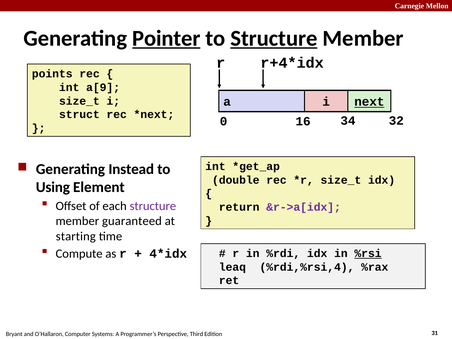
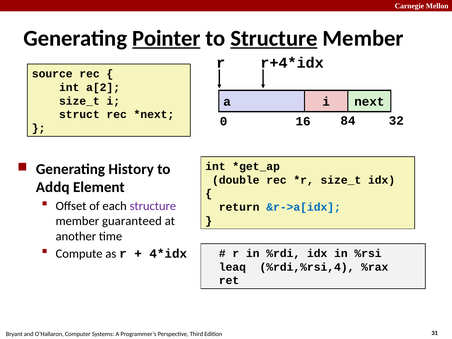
points: points -> source
a[9: a[9 -> a[2
next underline: present -> none
34: 34 -> 84
Instead: Instead -> History
Using: Using -> Addq
&r->a[idx colour: purple -> blue
starting: starting -> another
%rsi underline: present -> none
